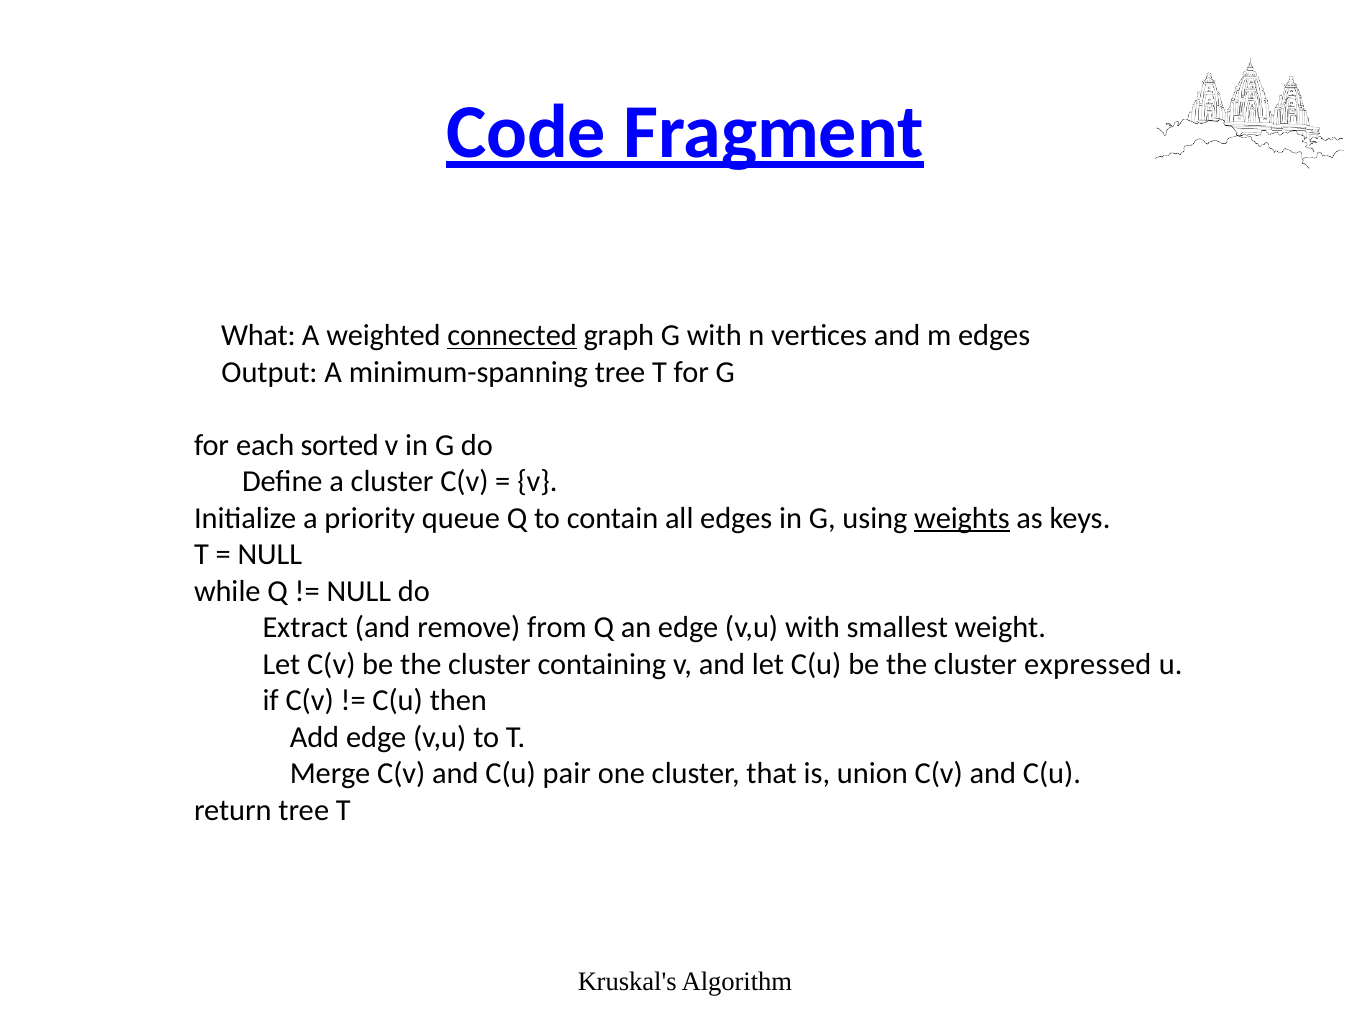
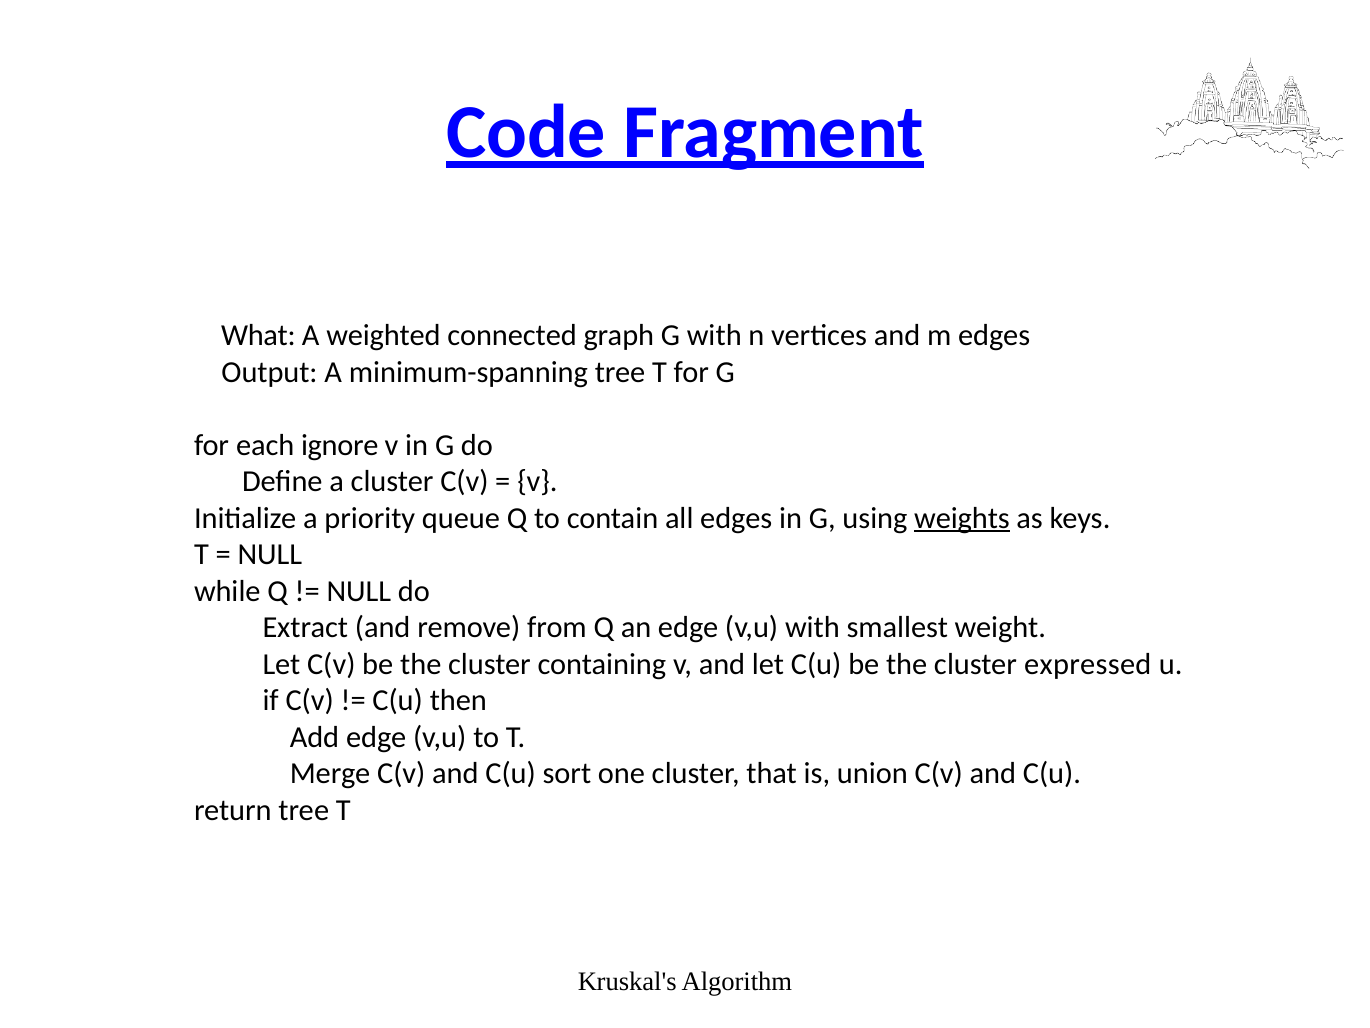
connected underline: present -> none
sorted: sorted -> ignore
pair: pair -> sort
